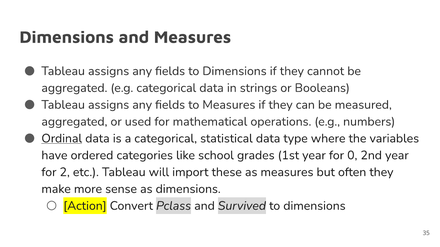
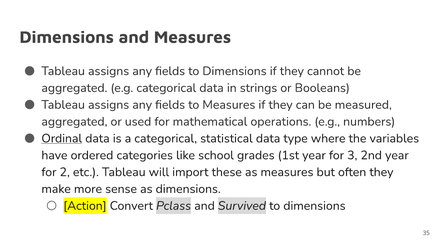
0: 0 -> 3
